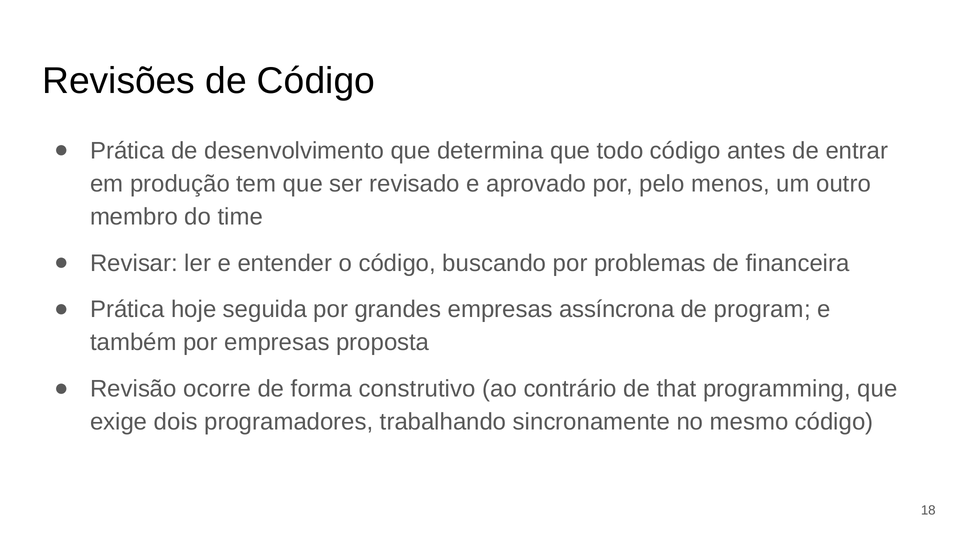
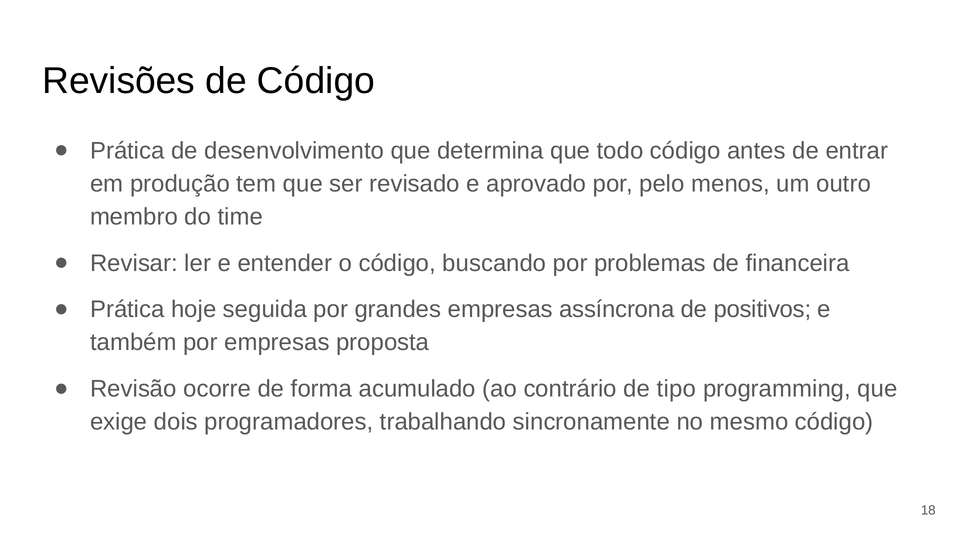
program: program -> positivos
construtivo: construtivo -> acumulado
that: that -> tipo
